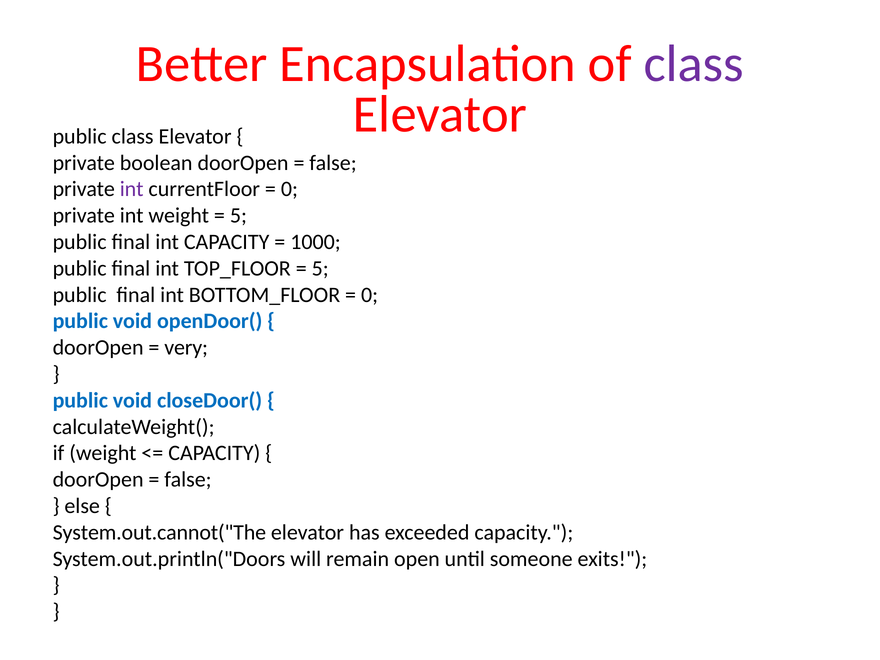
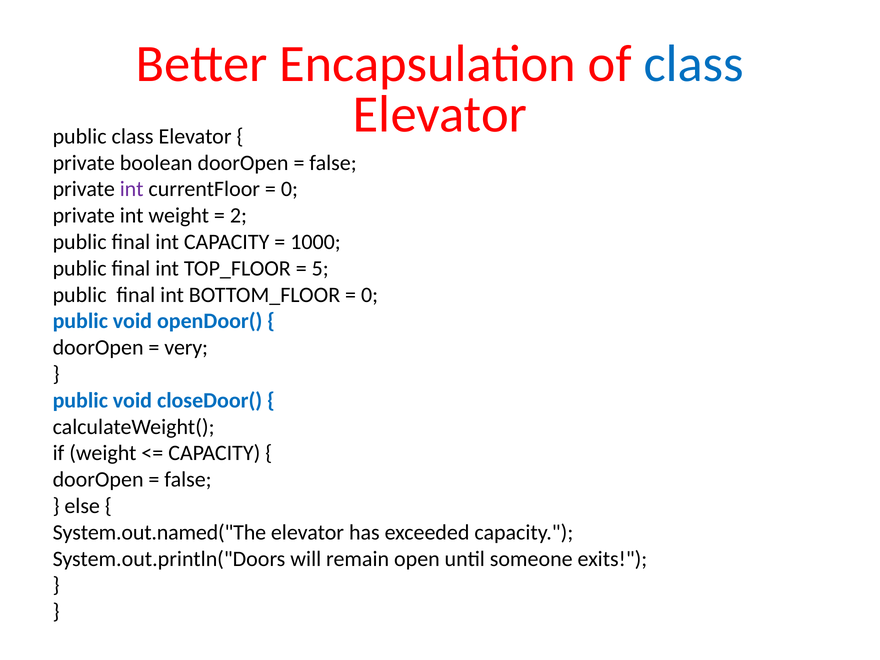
class at (694, 64) colour: purple -> blue
5 at (238, 216): 5 -> 2
System.out.cannot("The: System.out.cannot("The -> System.out.named("The
